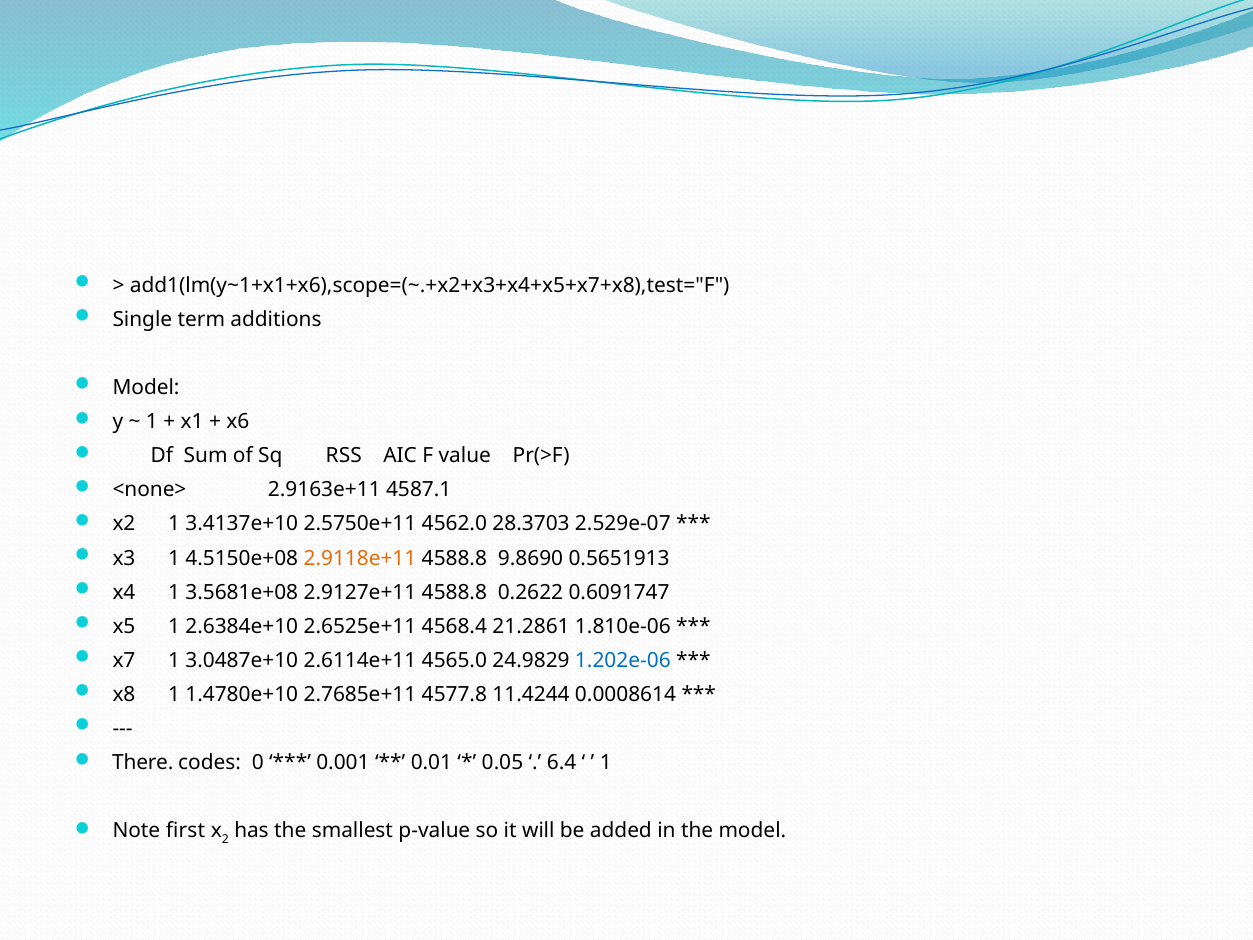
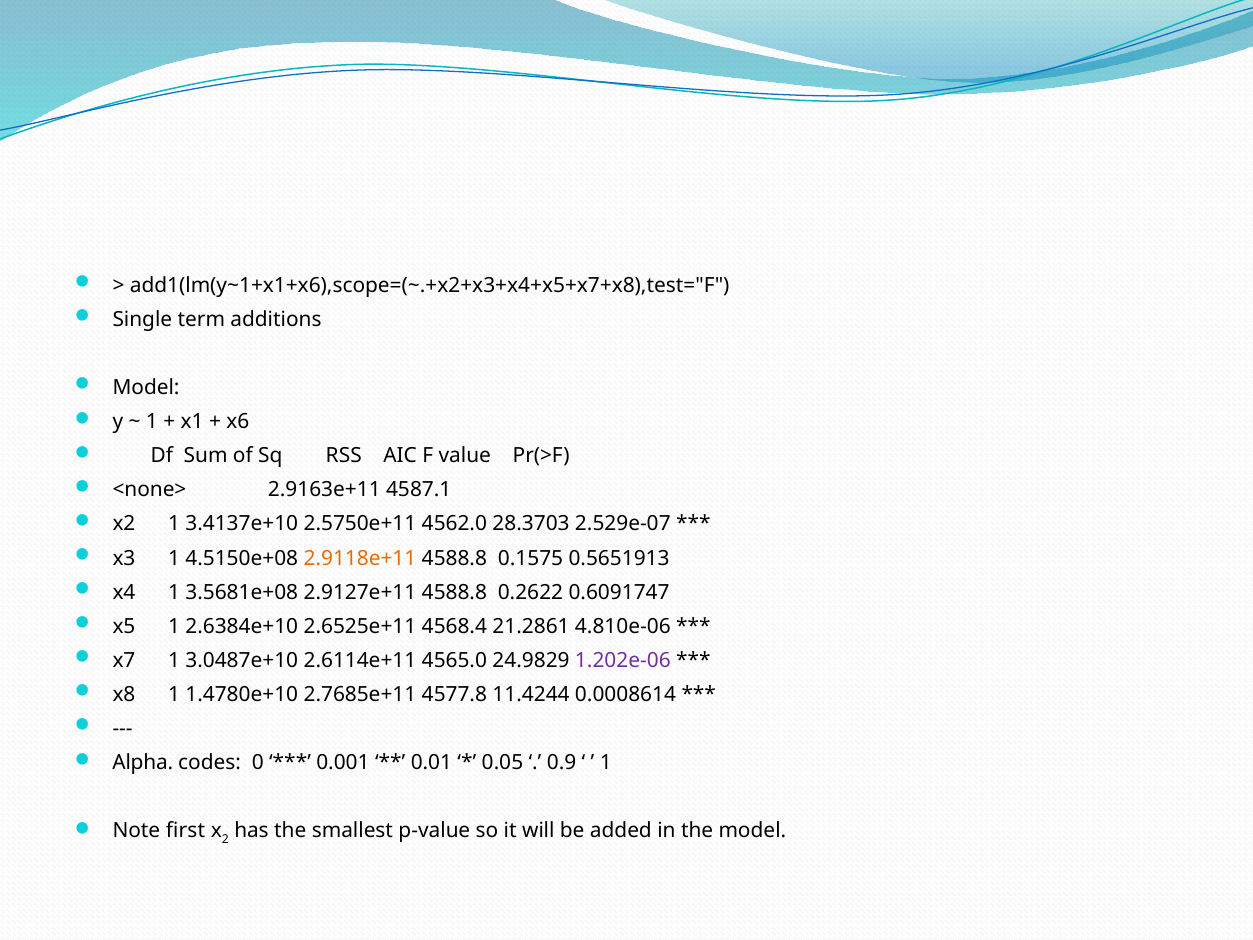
9.8690: 9.8690 -> 0.1575
1.810e-06: 1.810e-06 -> 4.810e-06
1.202e-06 colour: blue -> purple
There: There -> Alpha
6.4: 6.4 -> 0.9
